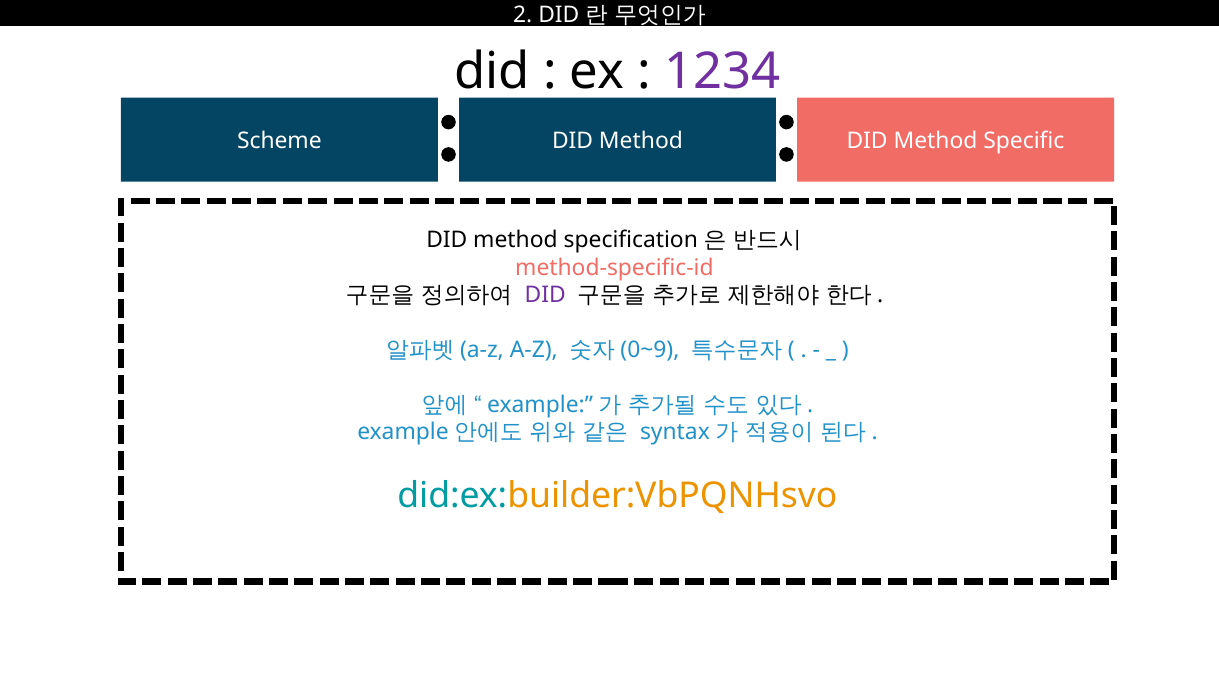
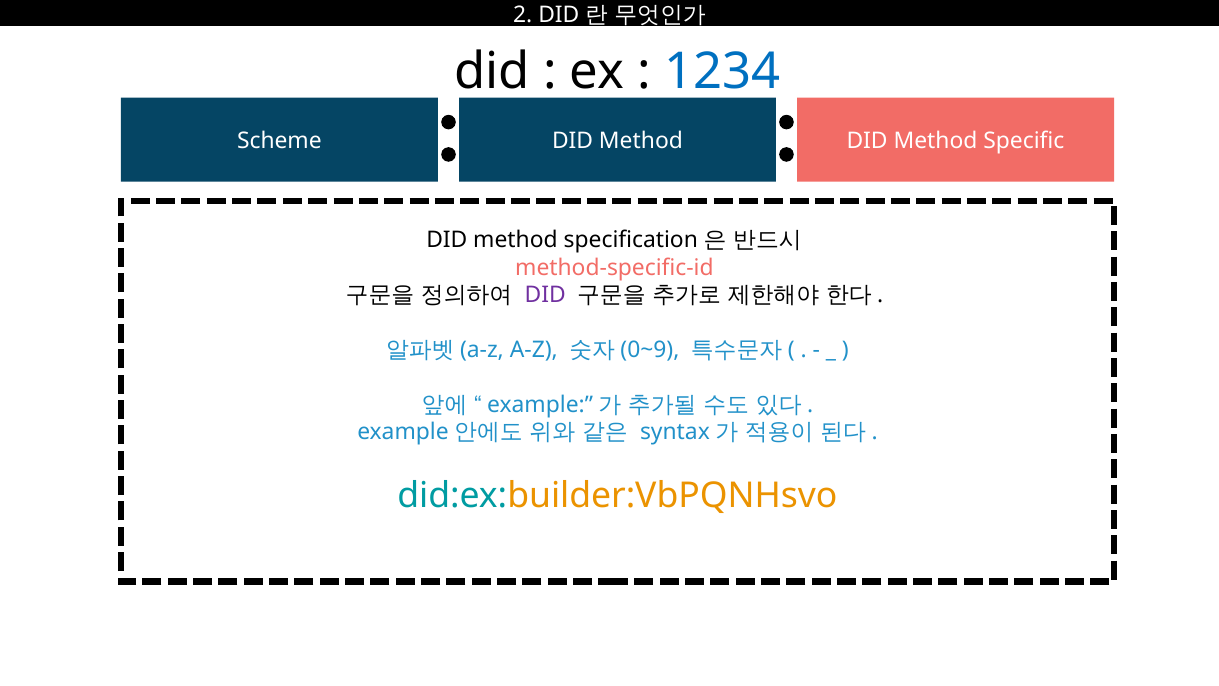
1234 colour: purple -> blue
